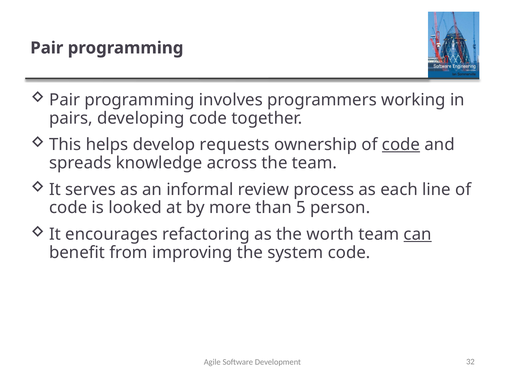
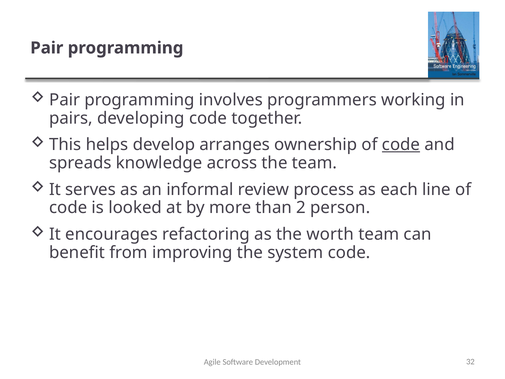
requests: requests -> arranges
5: 5 -> 2
can underline: present -> none
